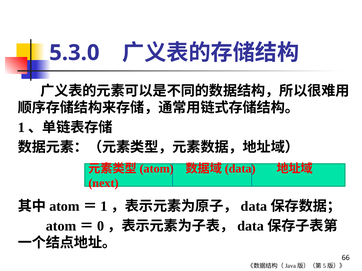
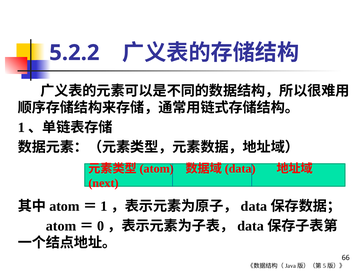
5.3.0: 5.3.0 -> 5.2.2
